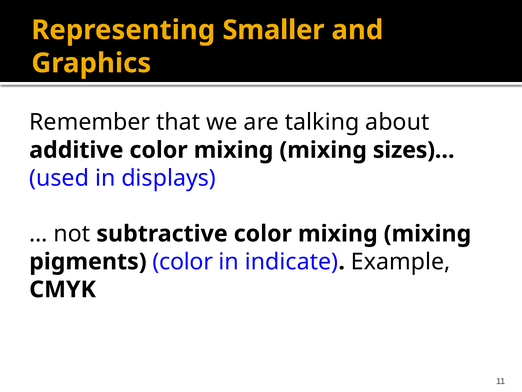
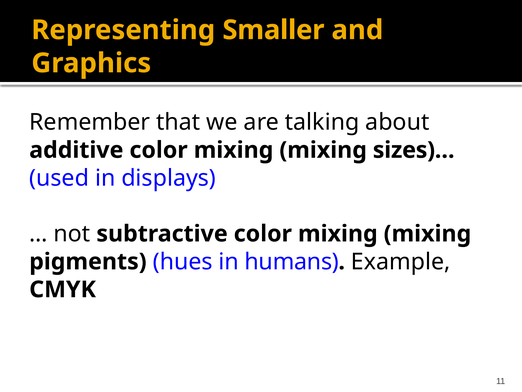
pigments color: color -> hues
indicate: indicate -> humans
